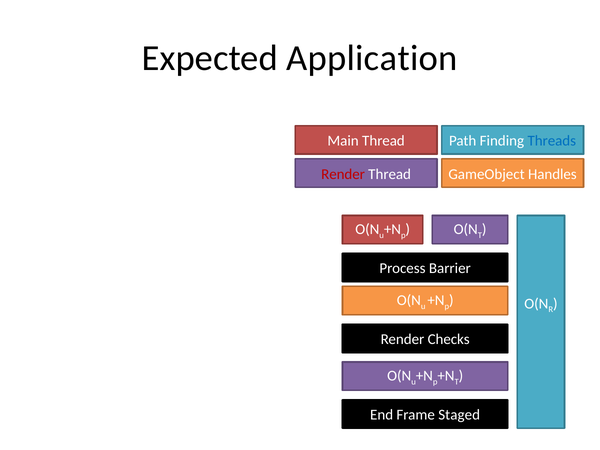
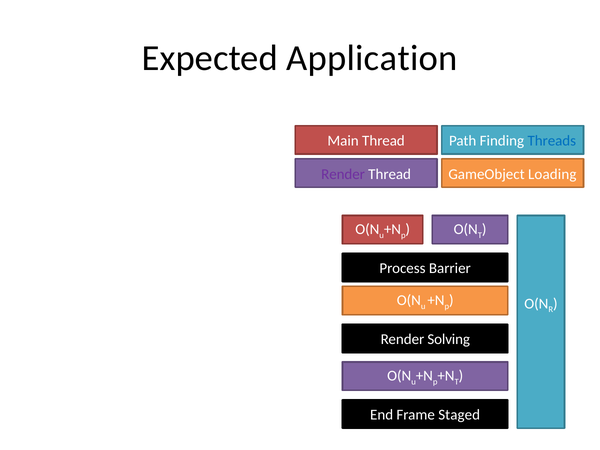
Render at (343, 174) colour: red -> purple
Handles: Handles -> Loading
Checks: Checks -> Solving
